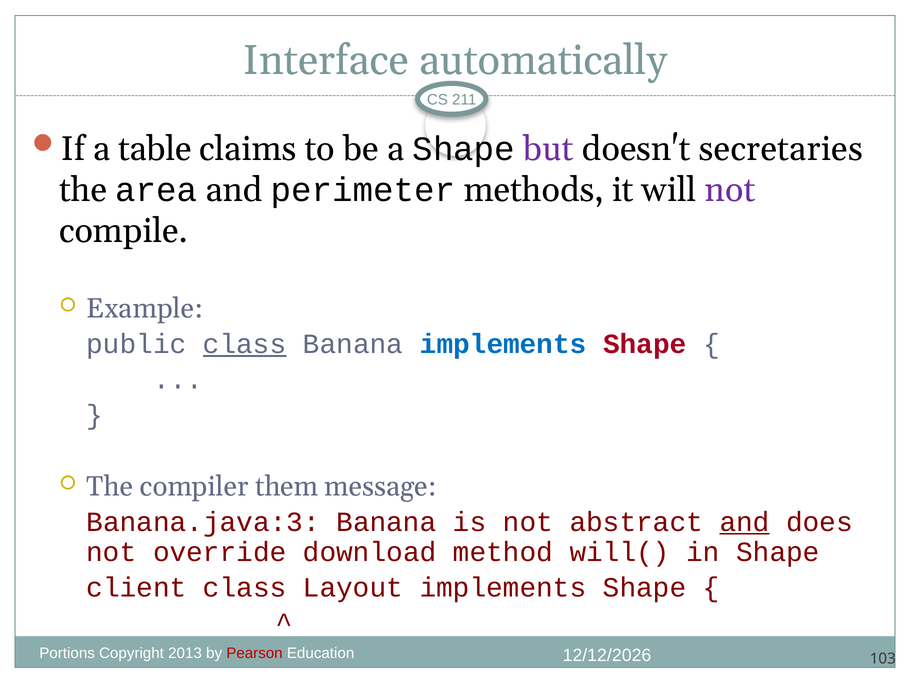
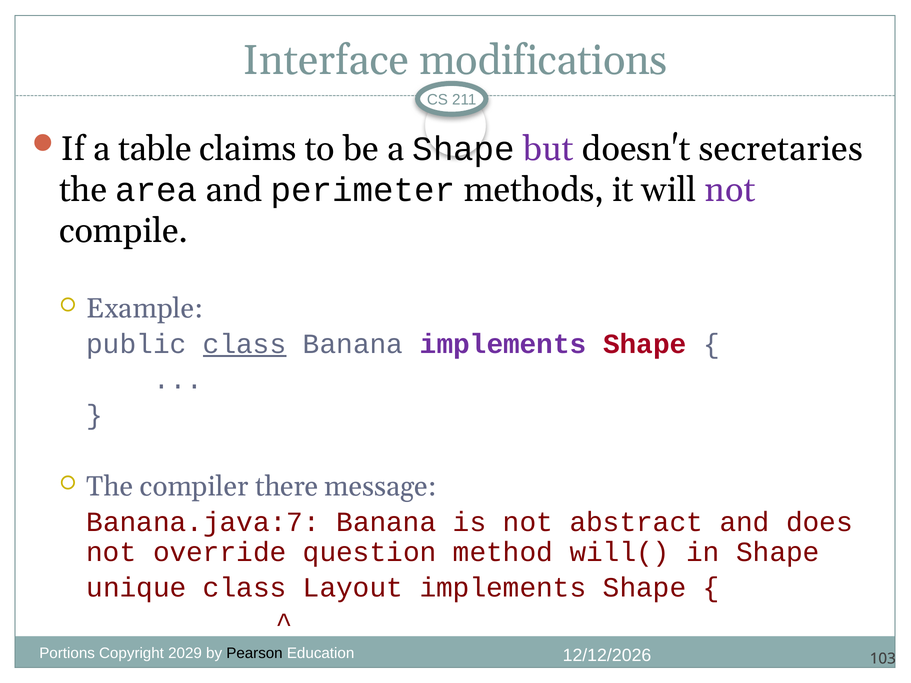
automatically: automatically -> modifications
implements at (503, 344) colour: blue -> purple
them: them -> there
Banana.java:3: Banana.java:3 -> Banana.java:7
and at (745, 522) underline: present -> none
download: download -> question
client: client -> unique
2013: 2013 -> 2029
Pearson colour: red -> black
